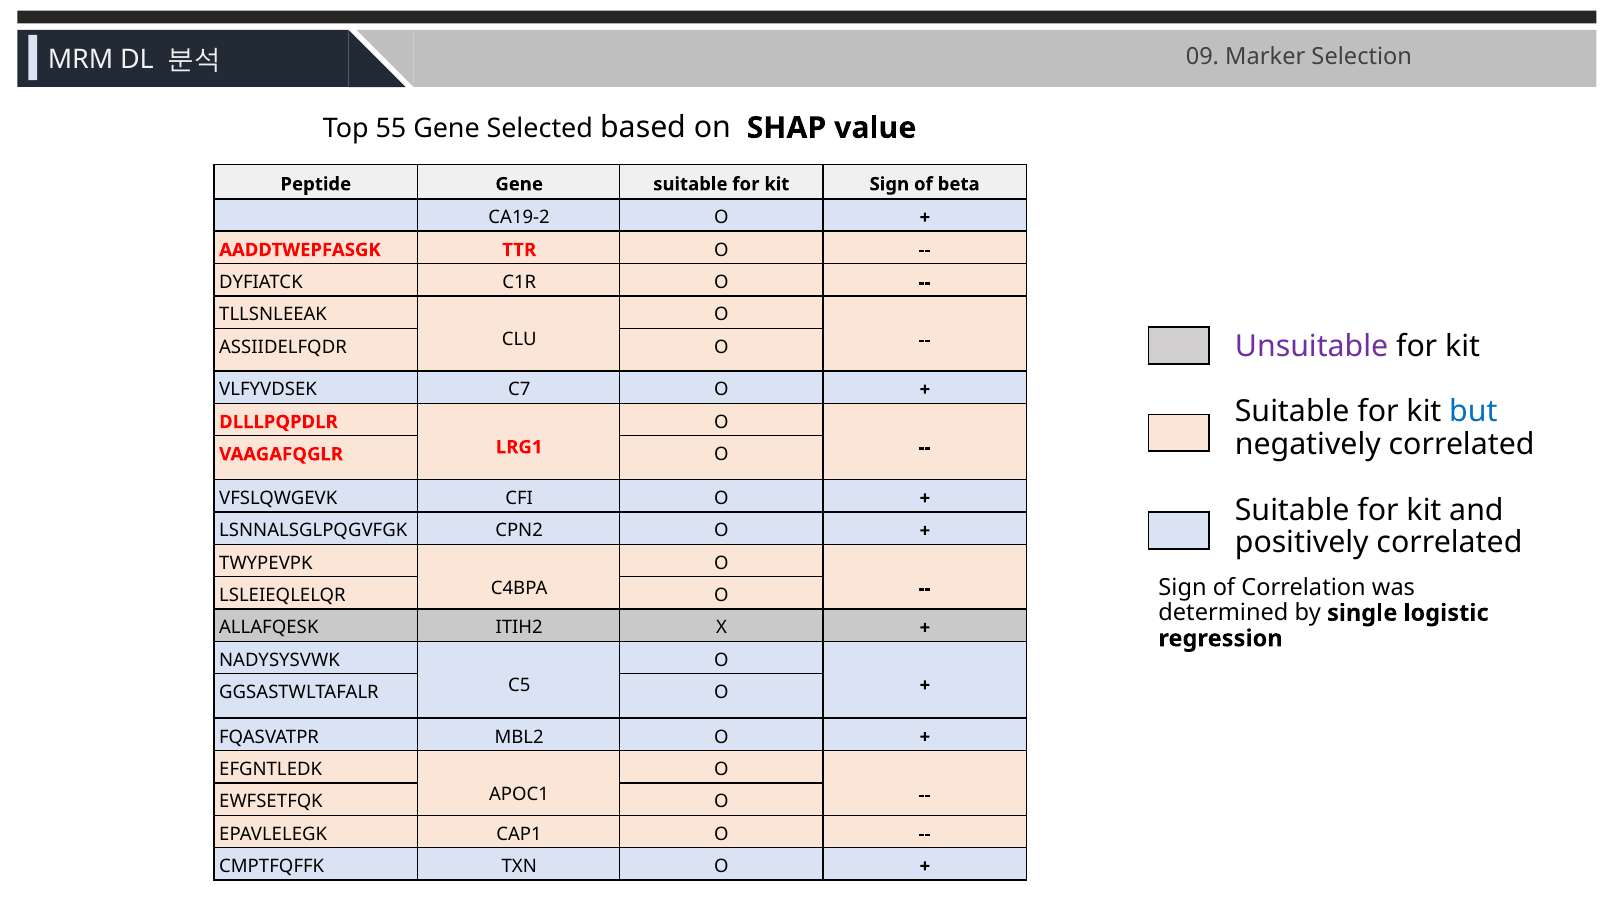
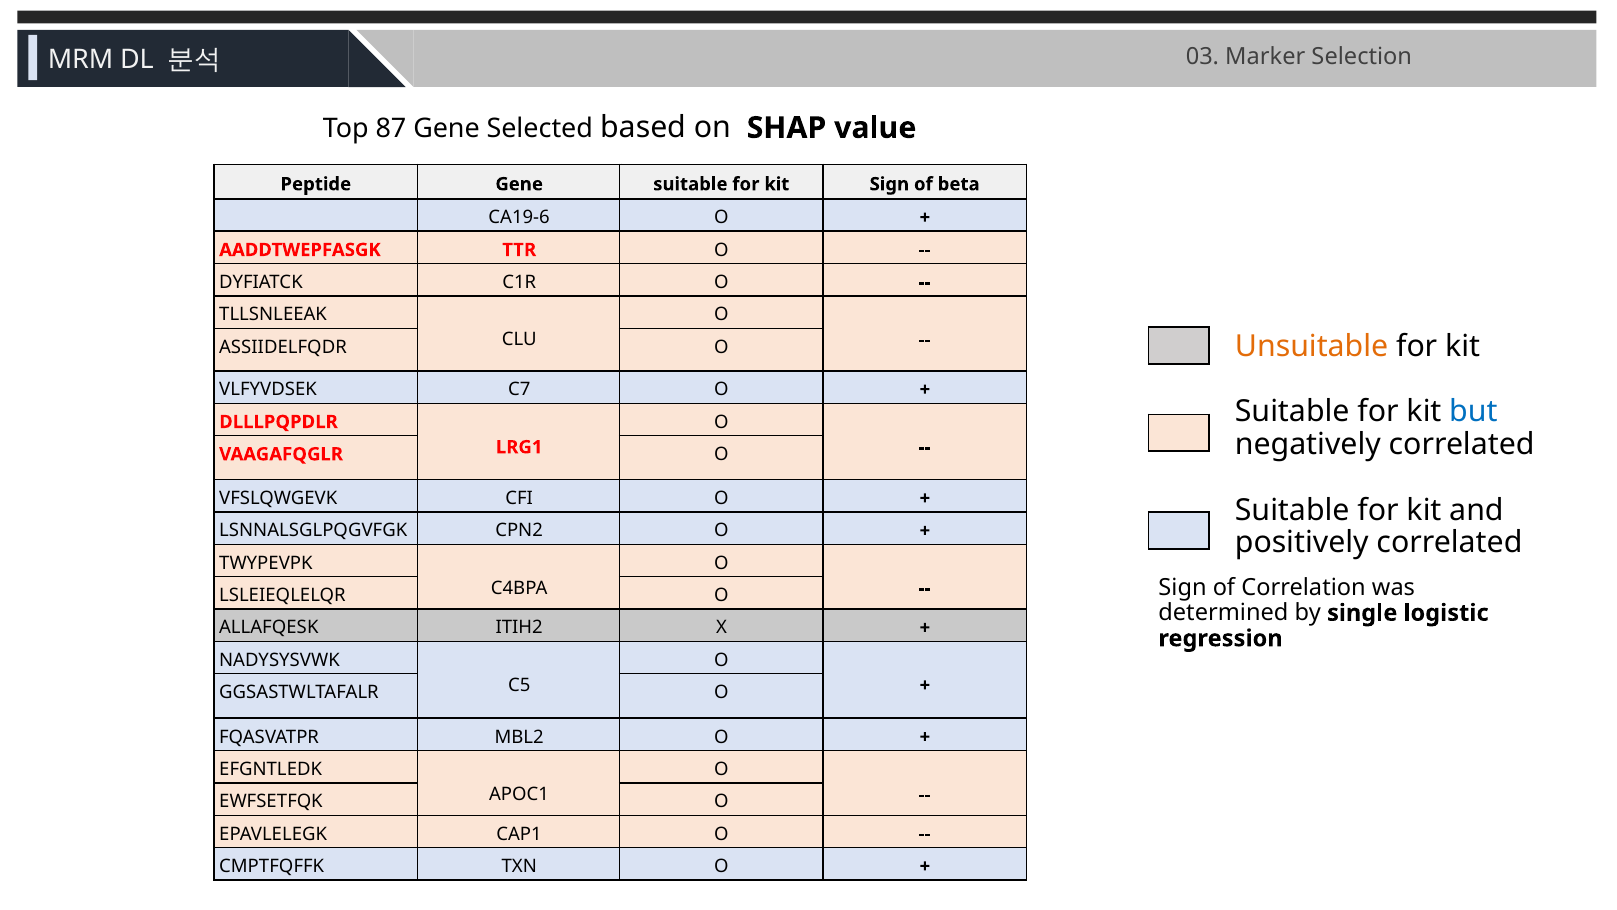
09: 09 -> 03
55: 55 -> 87
CA19-2: CA19-2 -> CA19-6
Unsuitable colour: purple -> orange
